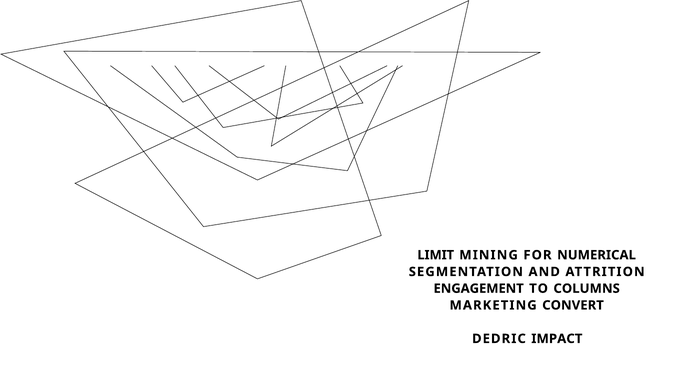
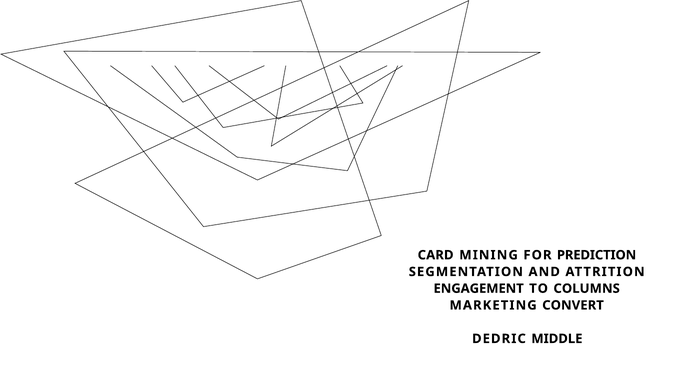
LIMIT: LIMIT -> CARD
NUMERICAL: NUMERICAL -> PREDICTION
IMPACT: IMPACT -> MIDDLE
